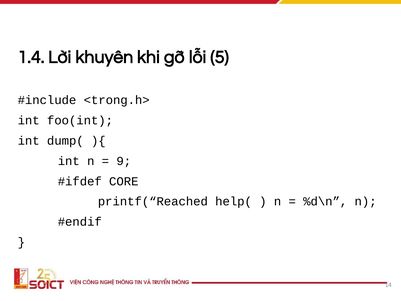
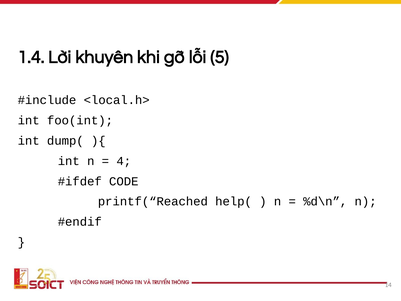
<trong.h>: <trong.h> -> <local.h>
9: 9 -> 4
CORE: CORE -> CODE
